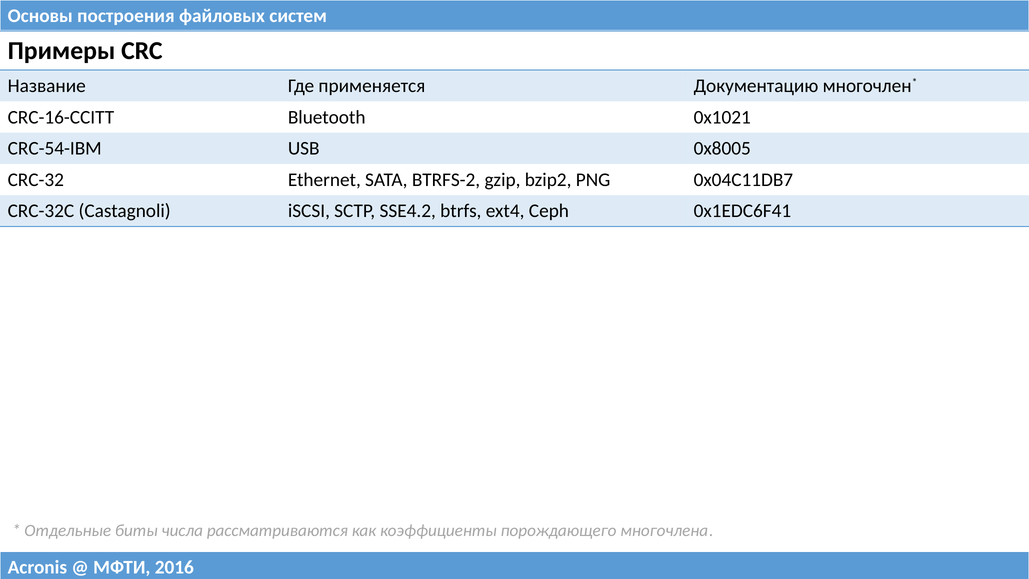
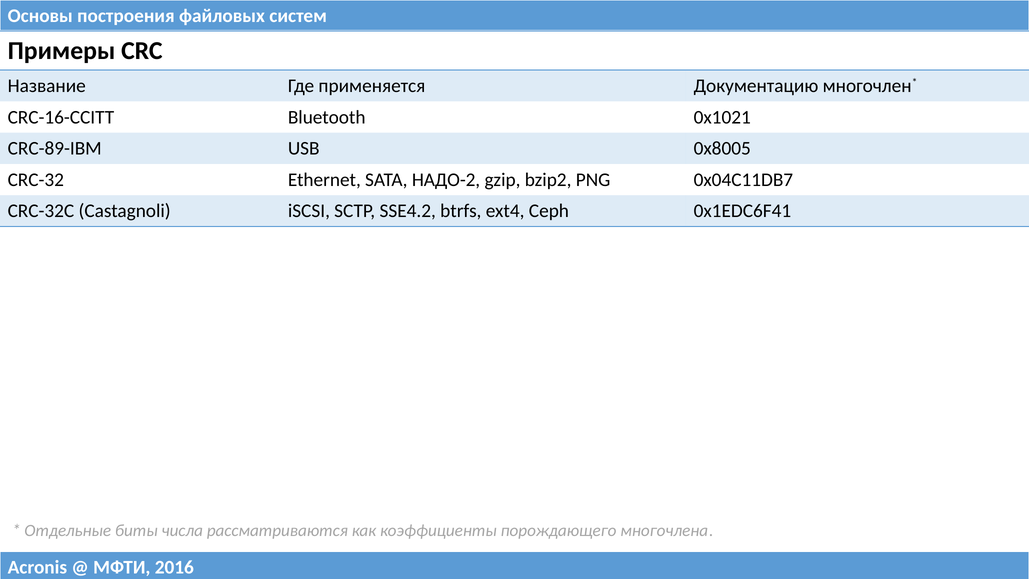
CRC-54-IBM: CRC-54-IBM -> CRC-89-IBM
BTRFS-2: BTRFS-2 -> НАДО-2
